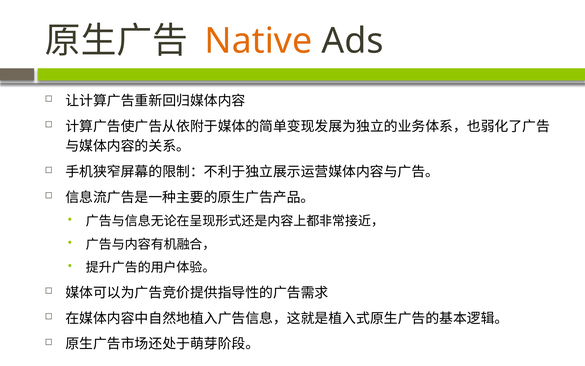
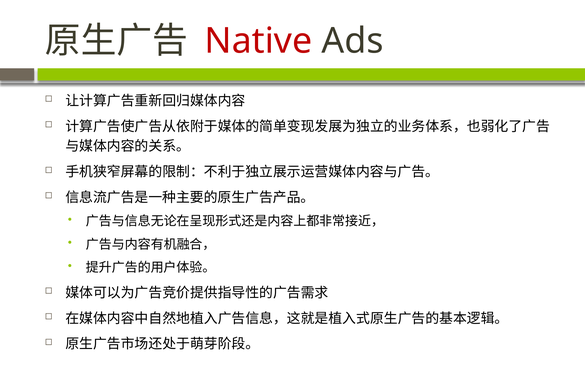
Native colour: orange -> red
